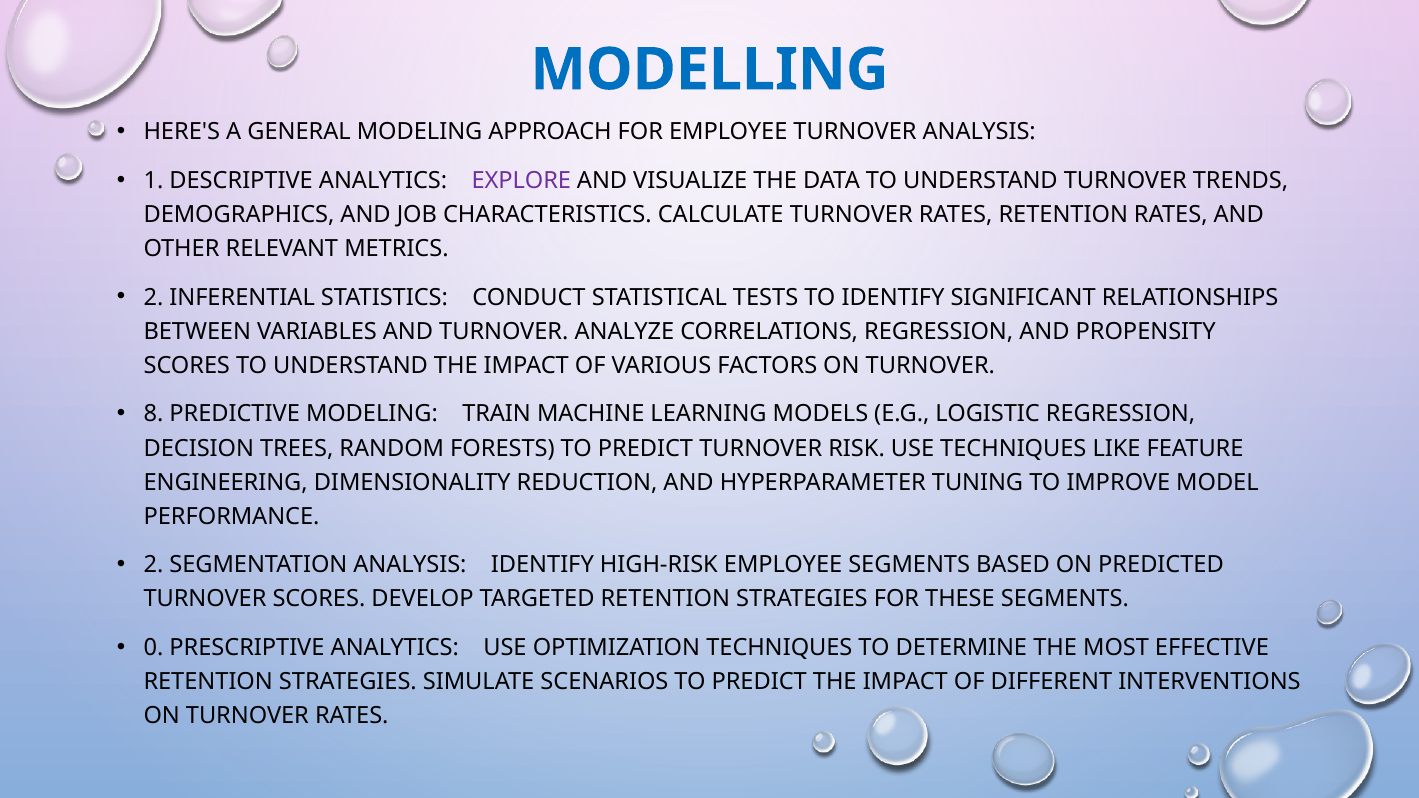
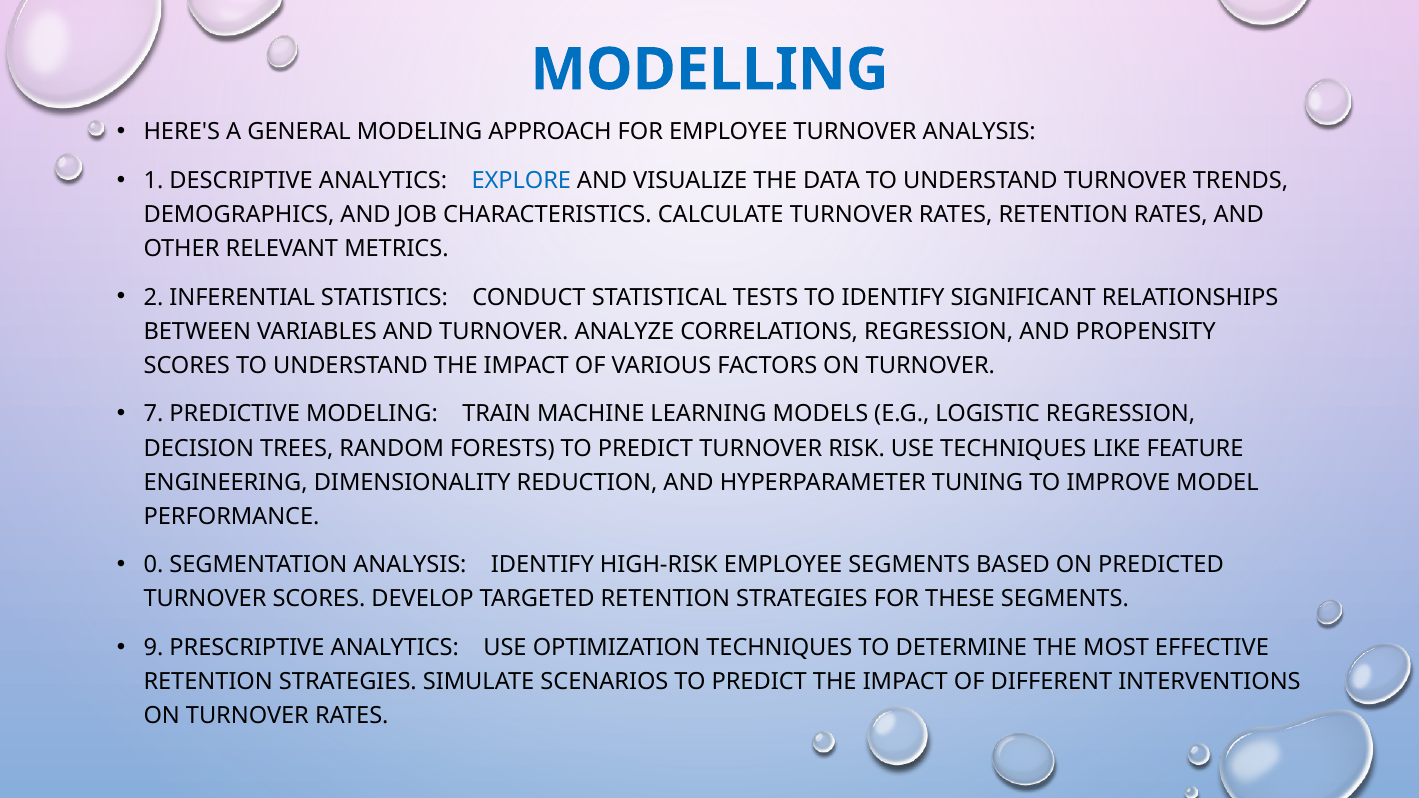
EXPLORE colour: purple -> blue
8: 8 -> 7
2 at (154, 565): 2 -> 0
0: 0 -> 9
